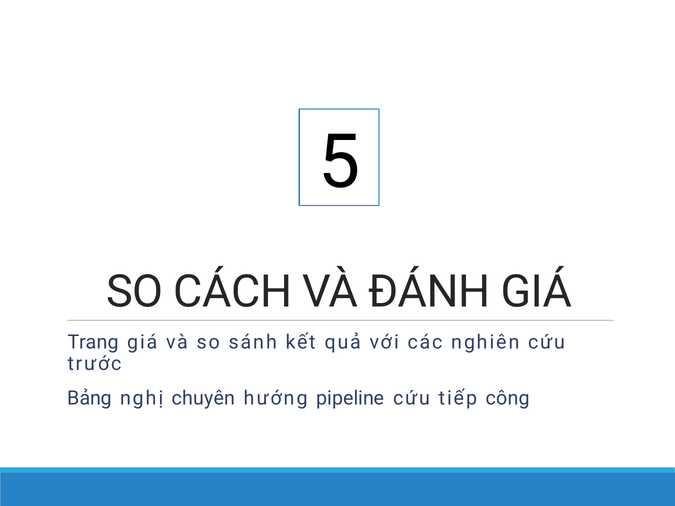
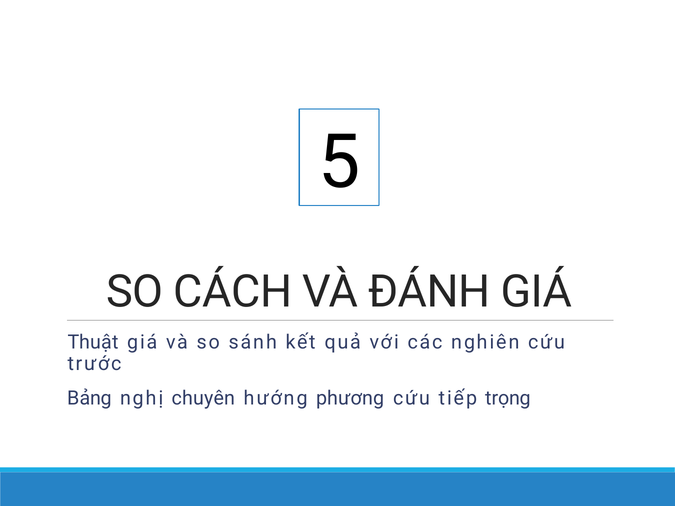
Trang: Trang -> Thuật
pipeline: pipeline -> phương
công: công -> trọng
